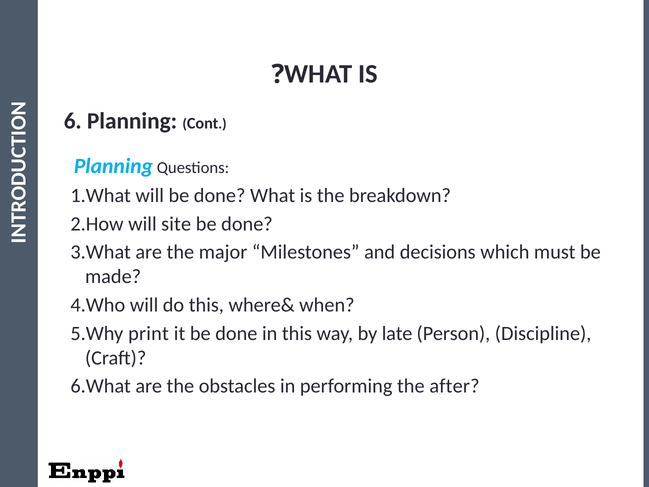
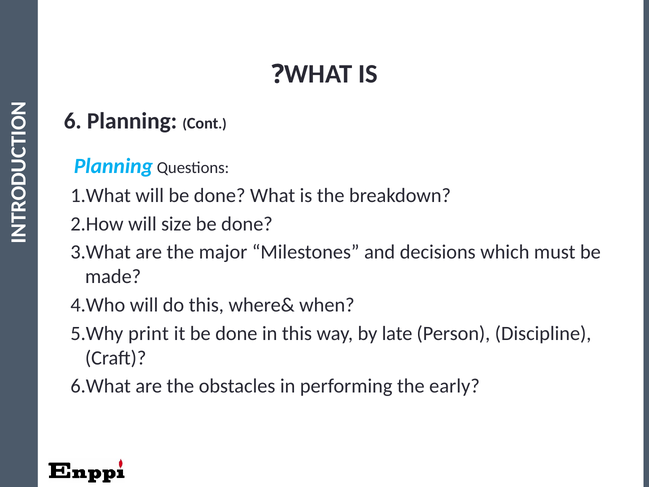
site: site -> size
after: after -> early
